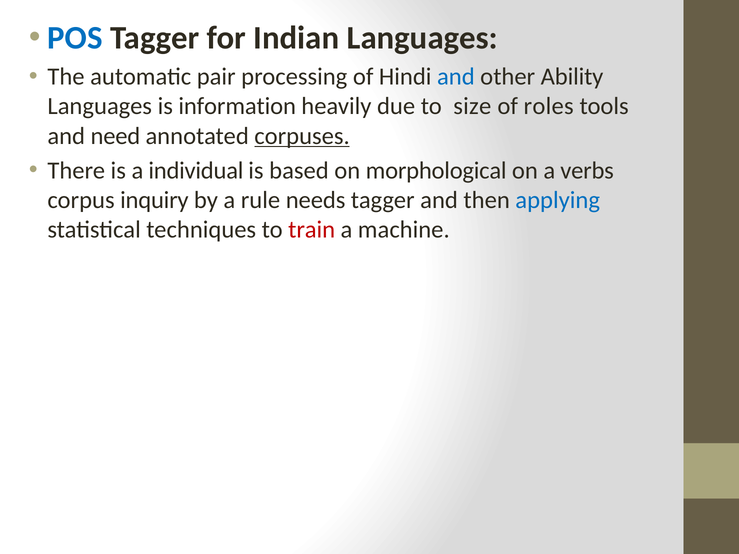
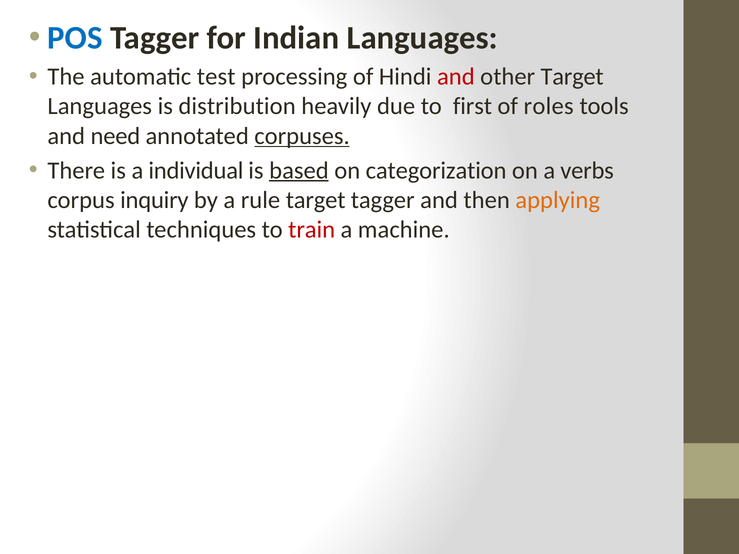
pair: pair -> test
and at (456, 77) colour: blue -> red
other Ability: Ability -> Target
information: information -> distribution
size: size -> first
based underline: none -> present
morphological: morphological -> categorization
rule needs: needs -> target
applying colour: blue -> orange
